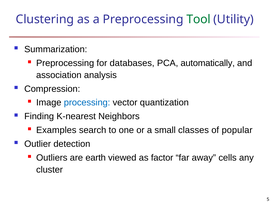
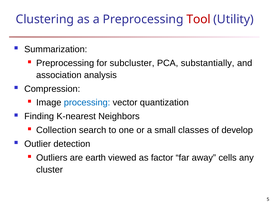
Tool colour: green -> red
databases: databases -> subcluster
automatically: automatically -> substantially
Examples: Examples -> Collection
popular: popular -> develop
